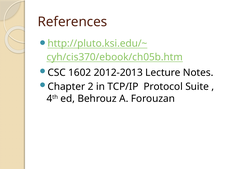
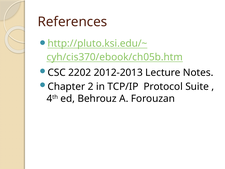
1602: 1602 -> 2202
